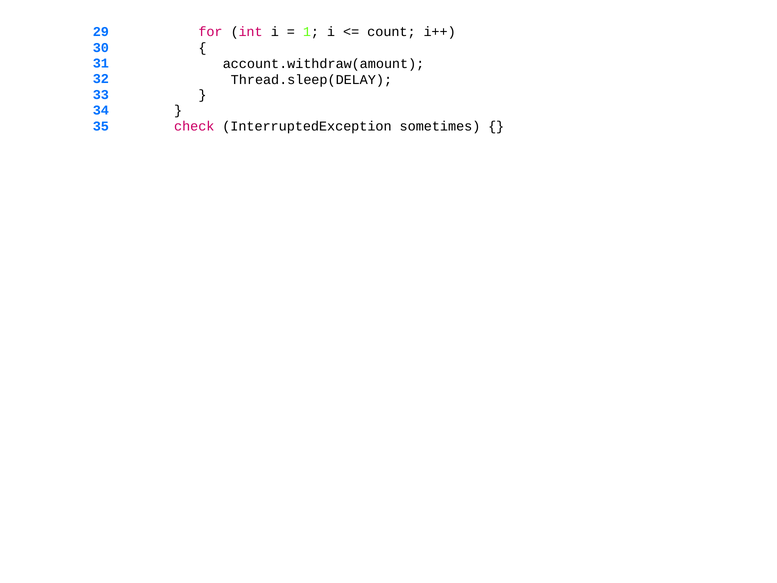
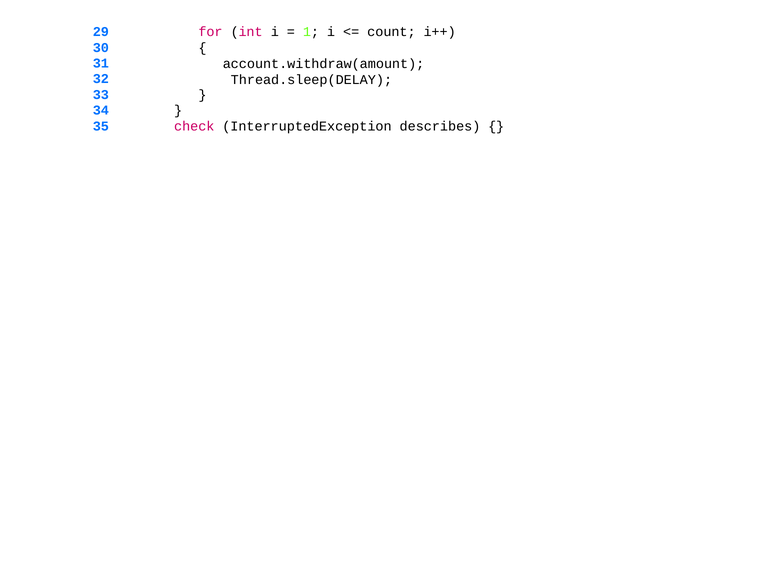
sometimes: sometimes -> describes
